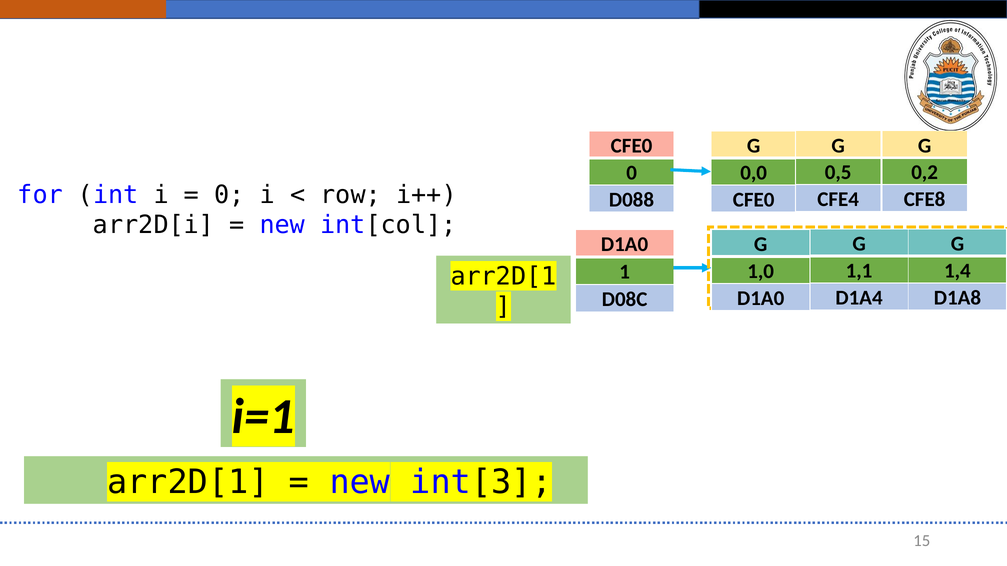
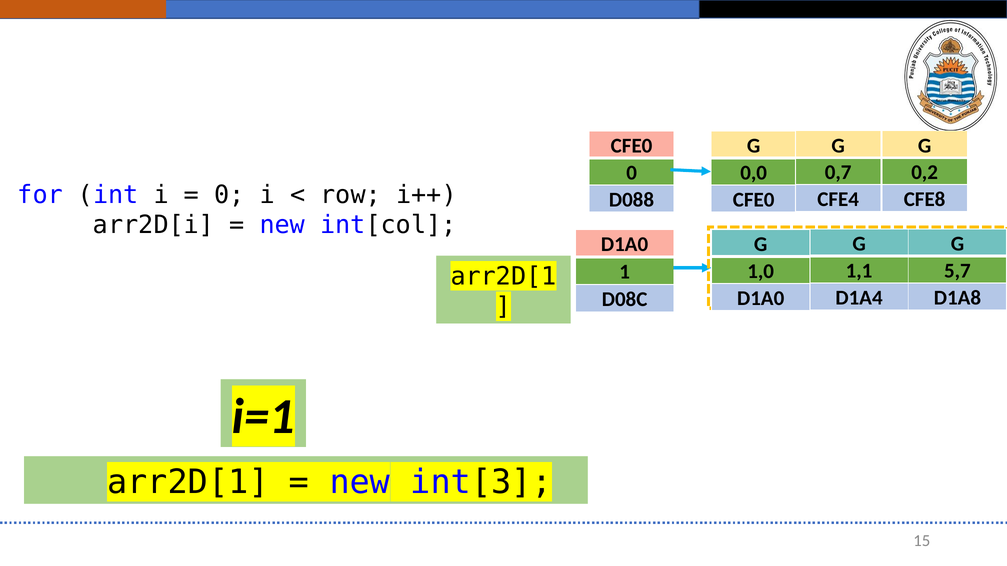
0,5: 0,5 -> 0,7
1,4: 1,4 -> 5,7
